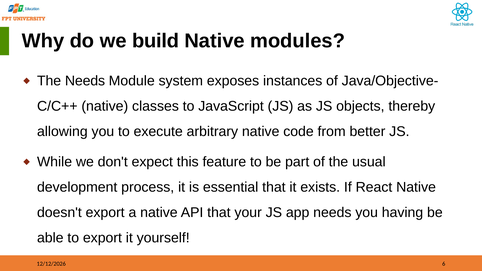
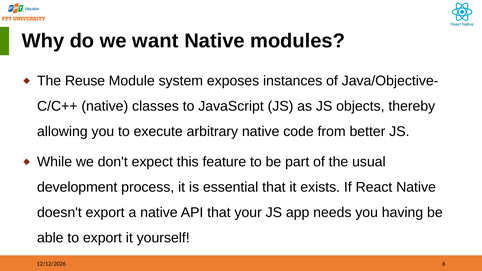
build: build -> want
The Needs: Needs -> Reuse
